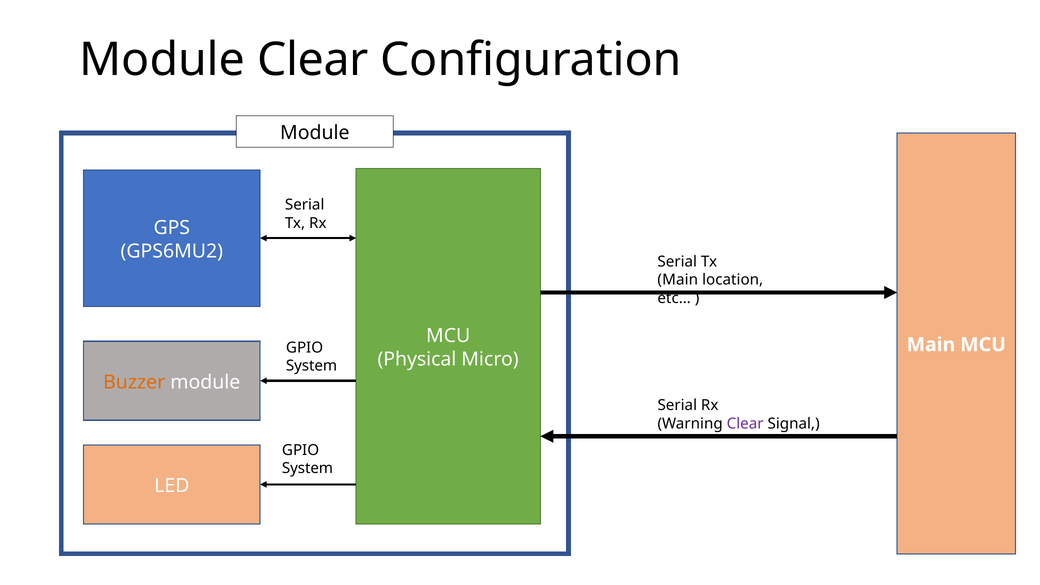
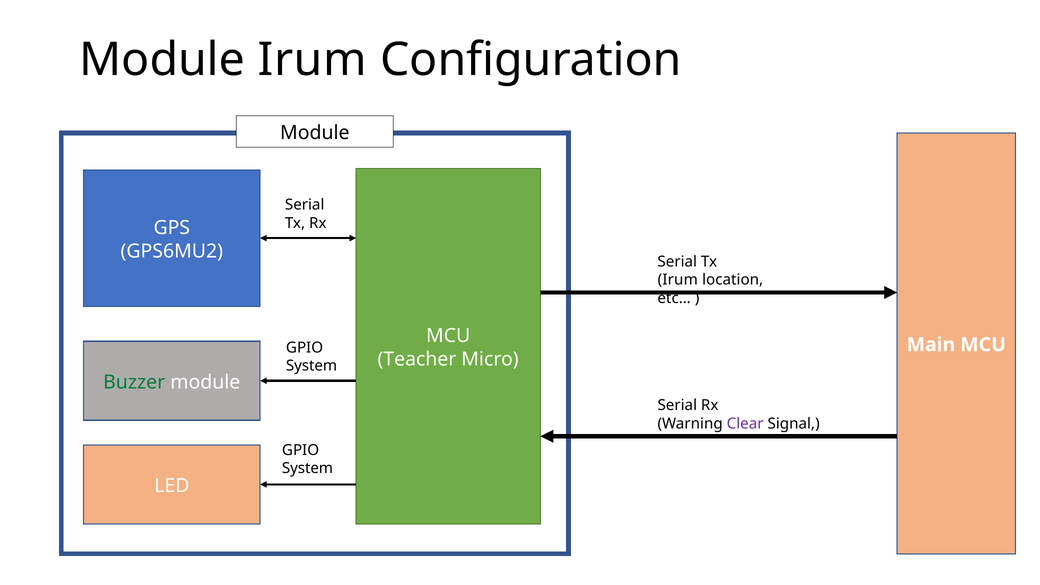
Module Clear: Clear -> Irum
Main at (678, 280): Main -> Irum
Physical: Physical -> Teacher
Buzzer colour: orange -> green
